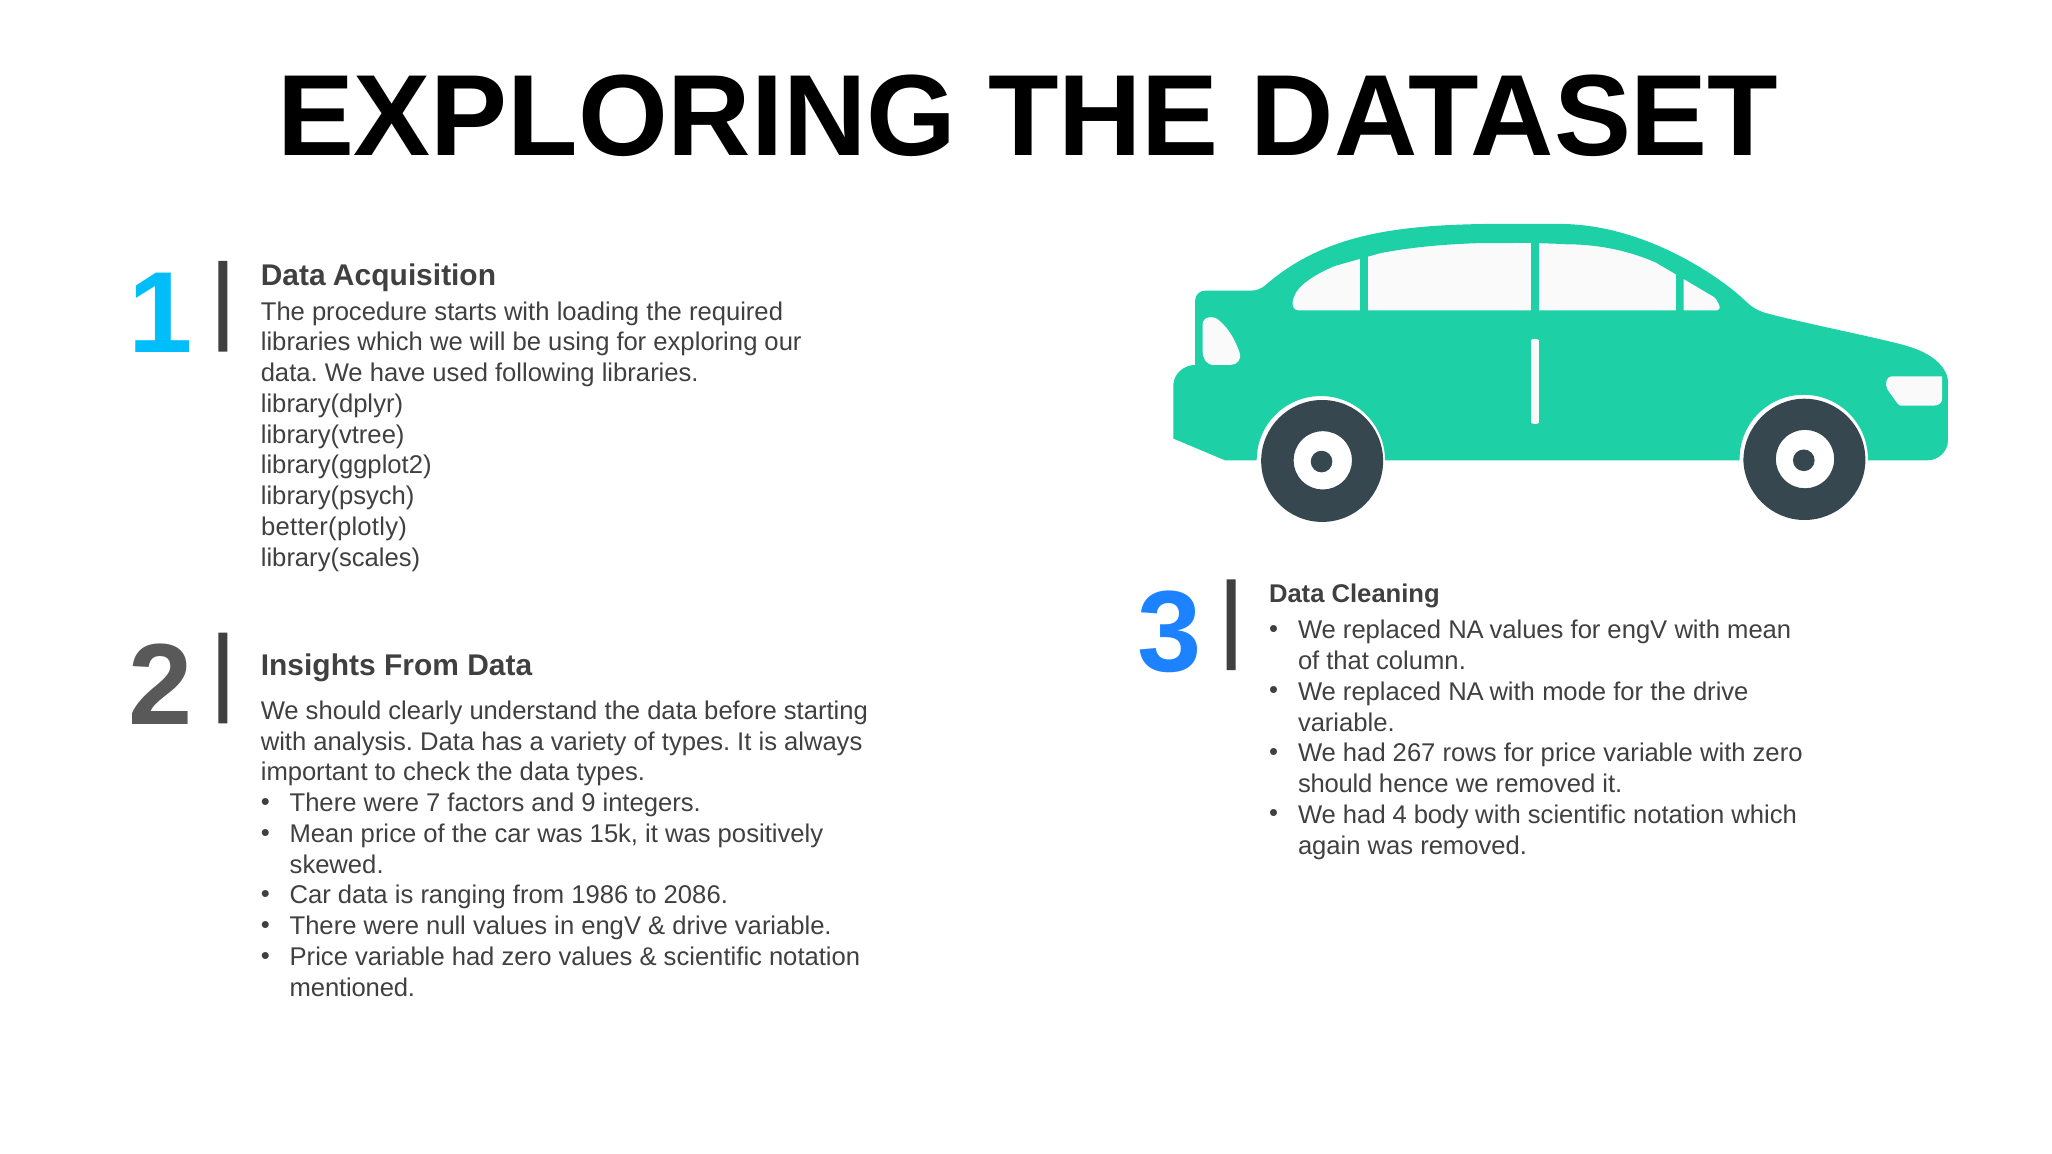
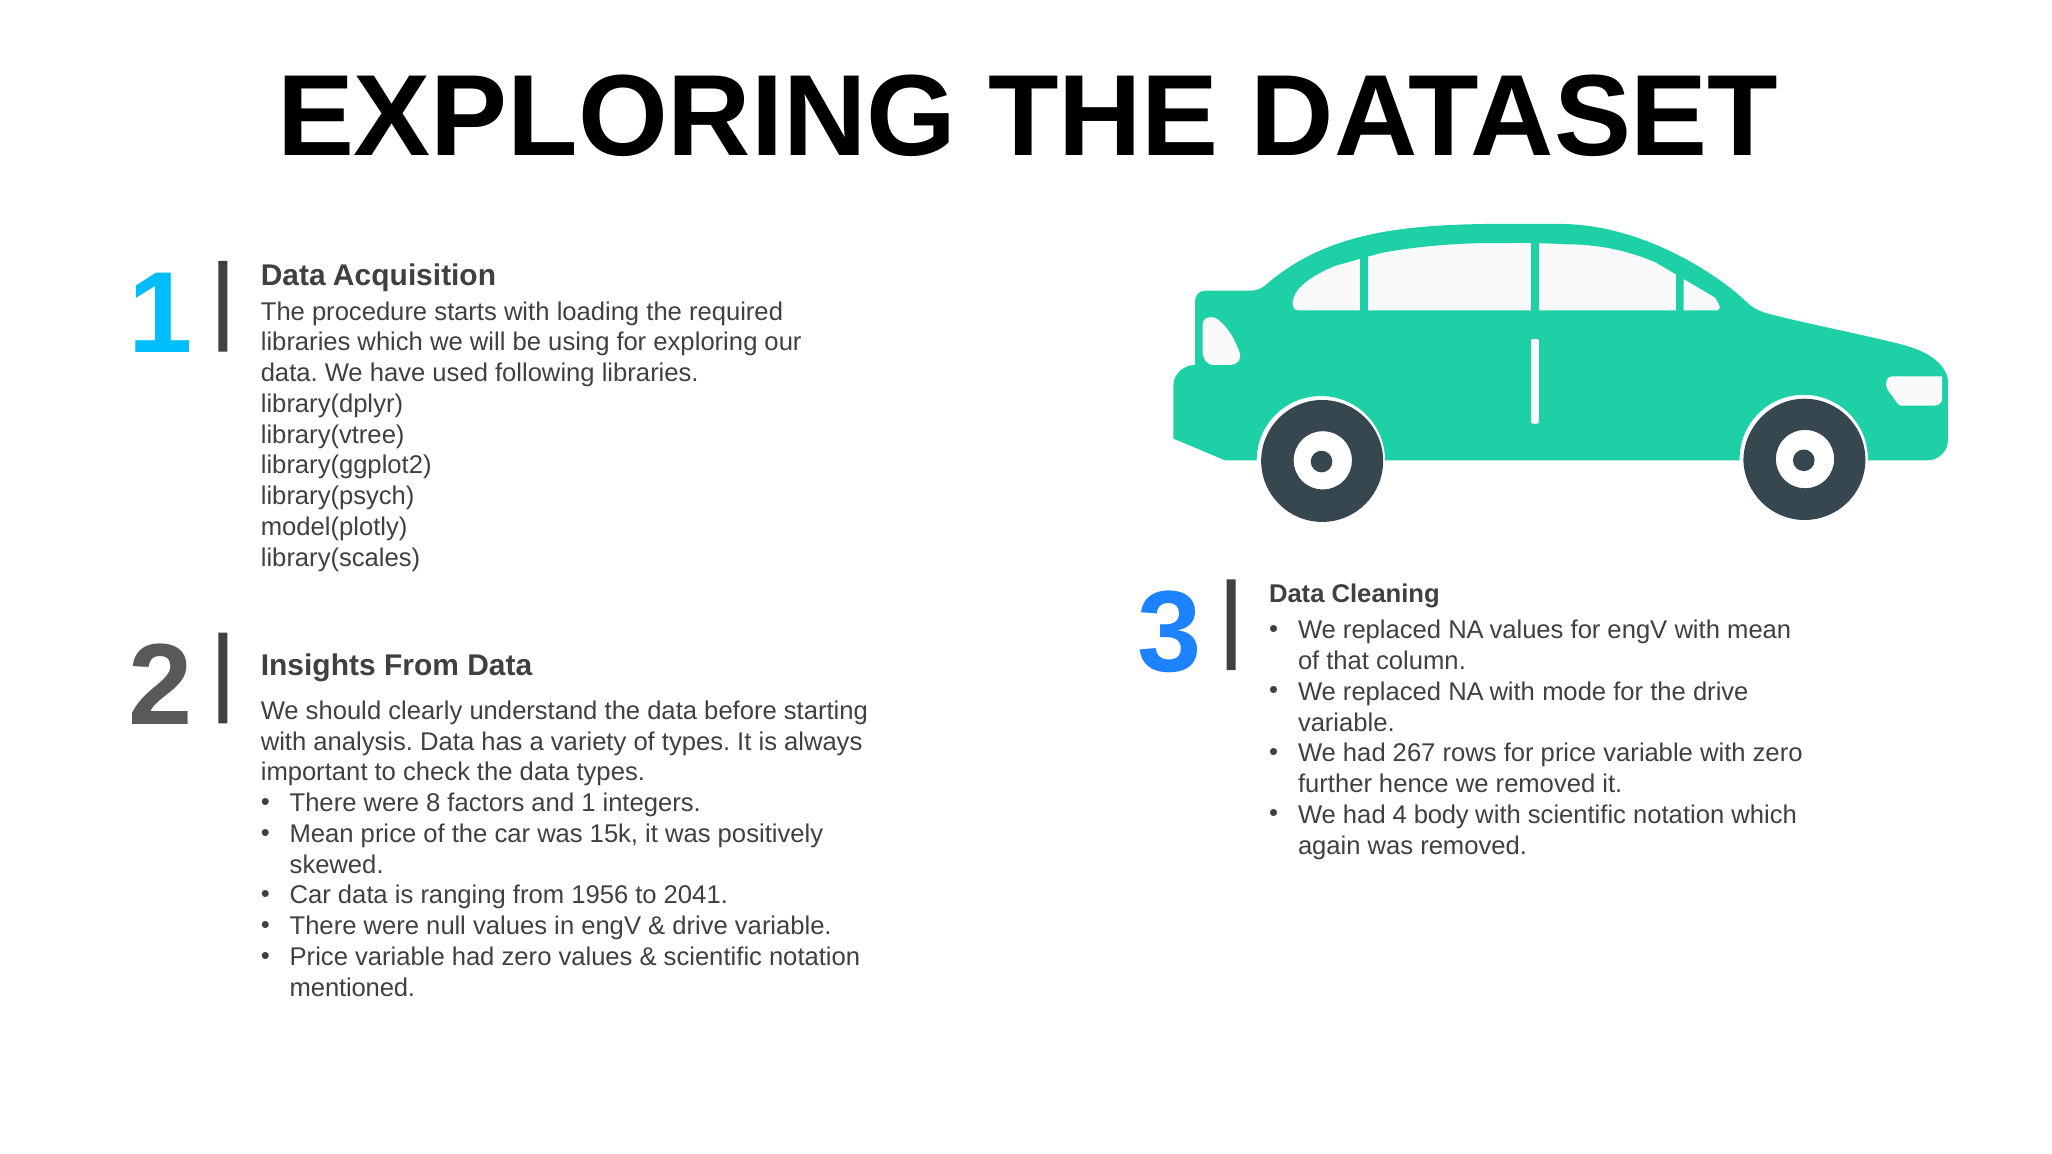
better(plotly: better(plotly -> model(plotly
should at (1335, 784): should -> further
7: 7 -> 8
and 9: 9 -> 1
1986: 1986 -> 1956
2086: 2086 -> 2041
